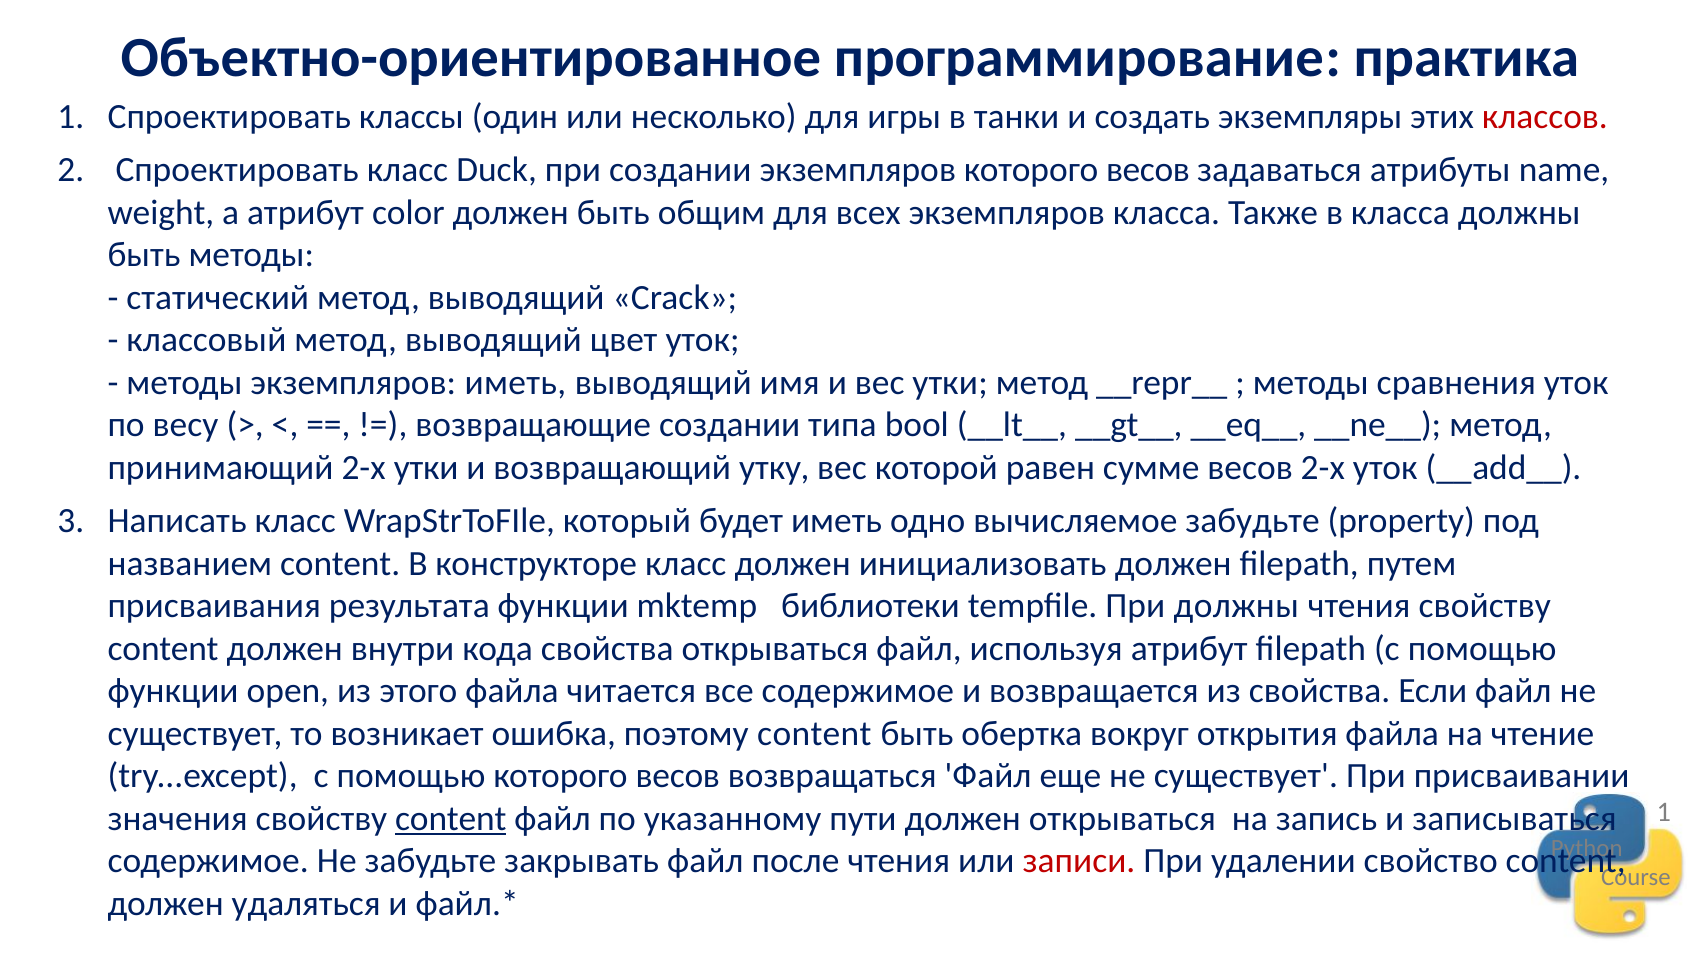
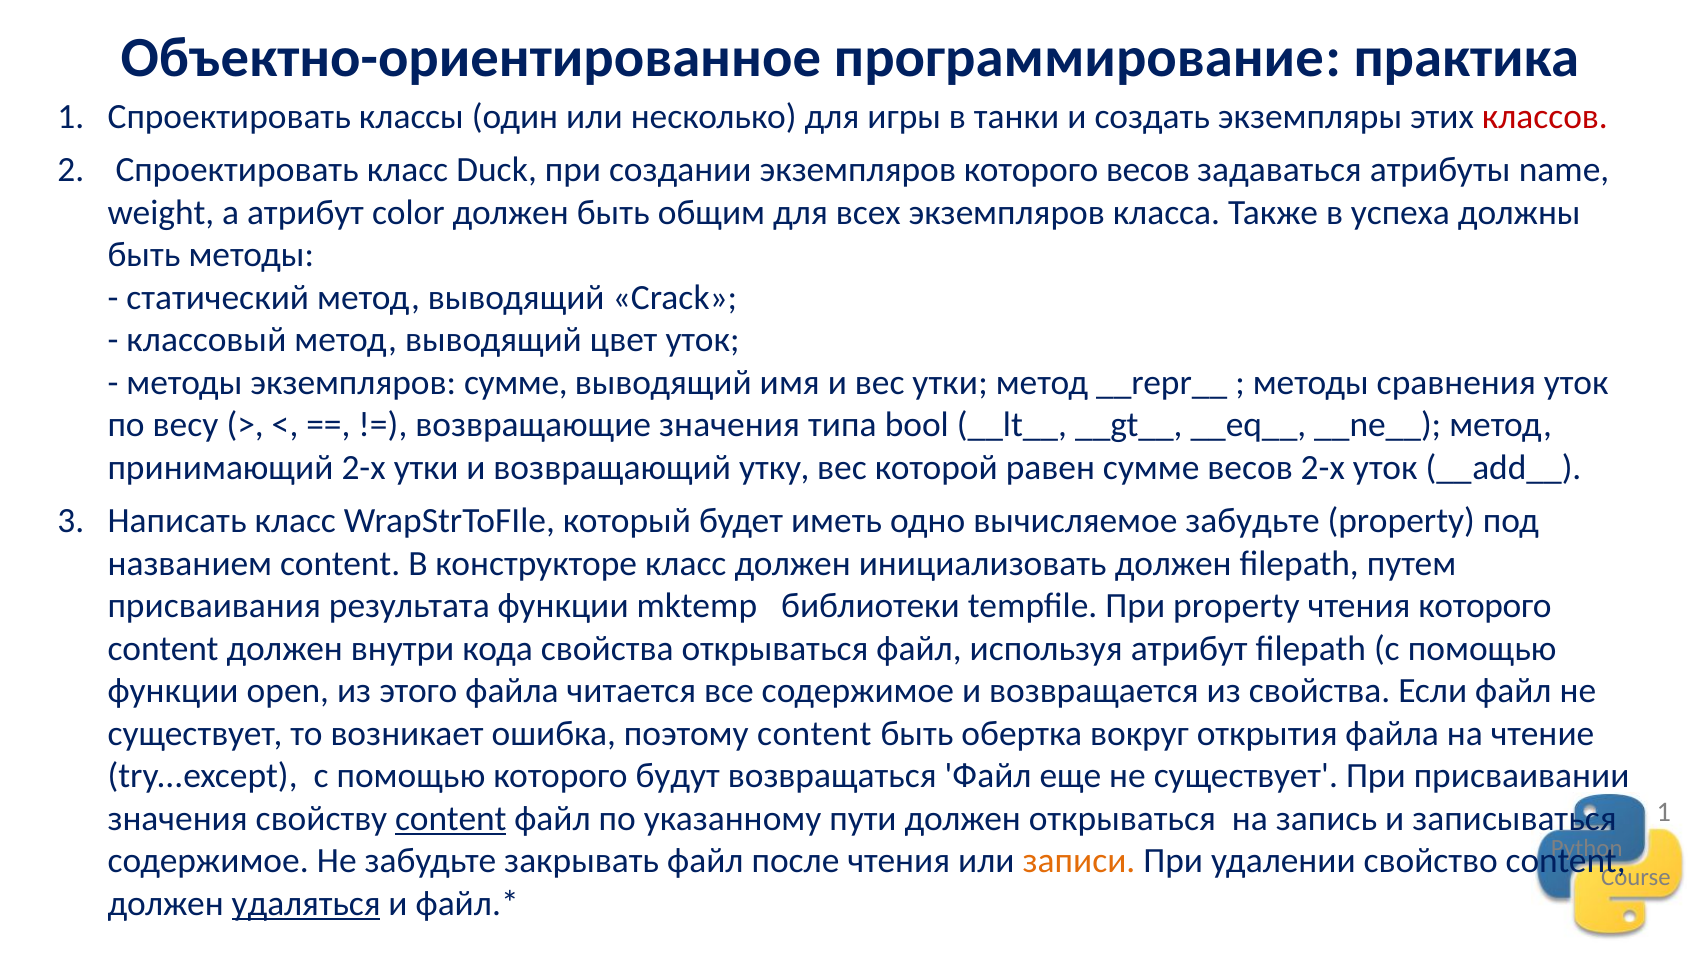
в класса: класса -> успеха
экземпляров иметь: иметь -> сумме
возвращающие создании: создании -> значения
При должны: должны -> property
чтения свойству: свойству -> которого
помощью которого весов: весов -> будут
записи colour: red -> orange
удаляться underline: none -> present
